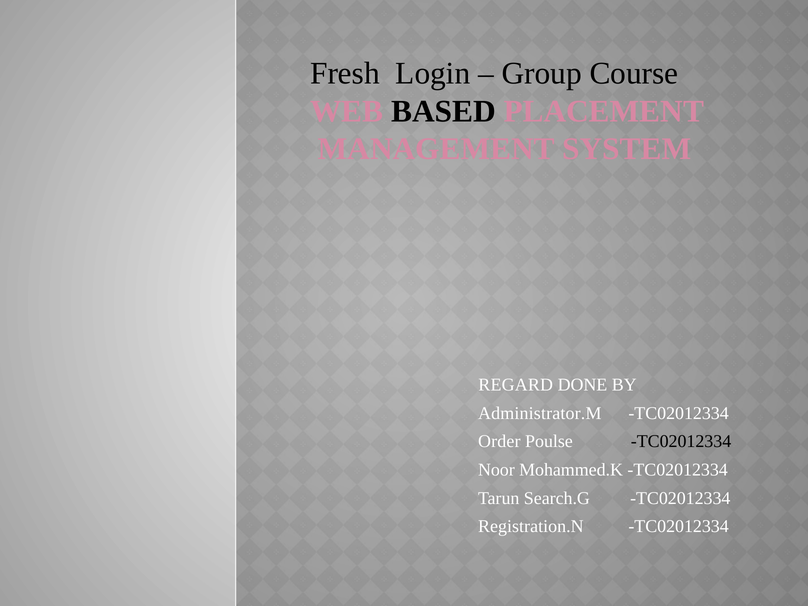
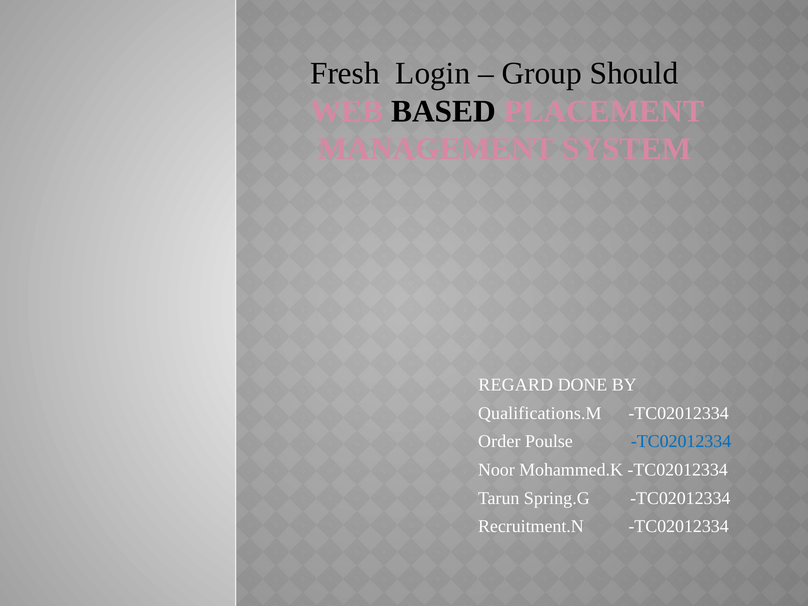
Course: Course -> Should
Administrator.M: Administrator.M -> Qualifications.M
TC02012334 at (681, 442) colour: black -> blue
Search.G: Search.G -> Spring.G
Registration.N: Registration.N -> Recruitment.N
